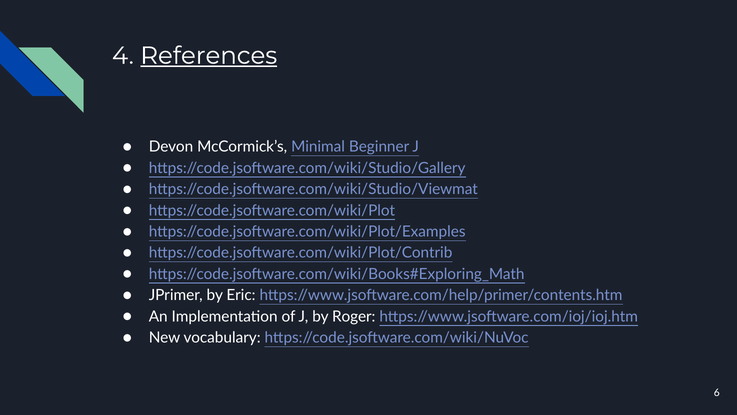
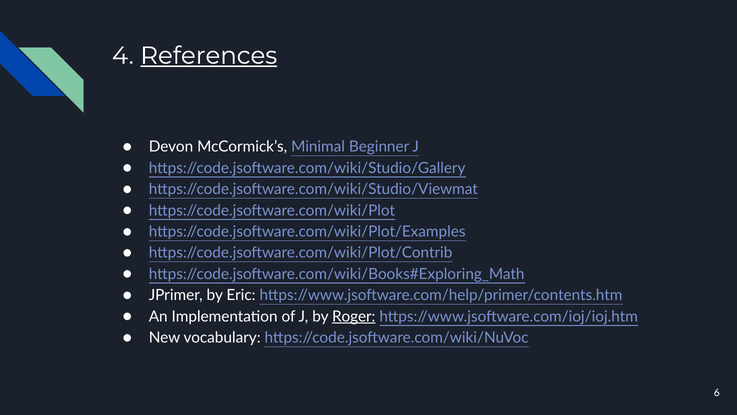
Roger underline: none -> present
